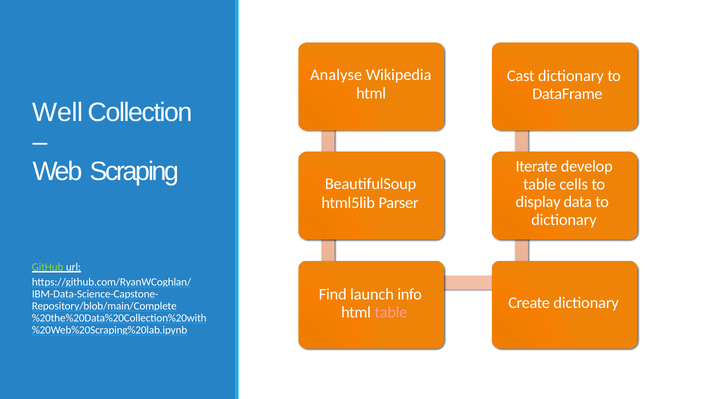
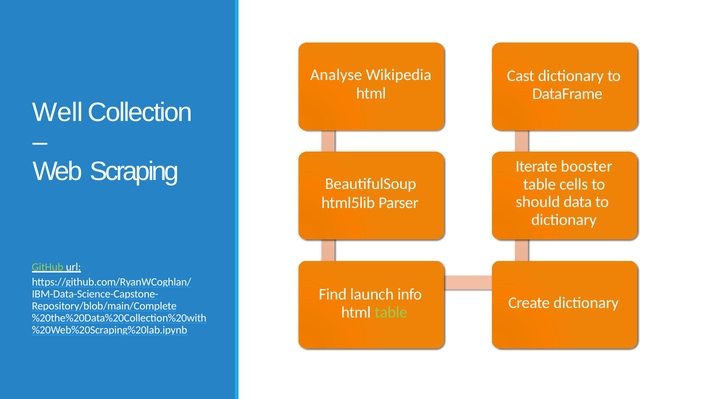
develop: develop -> booster
display: display -> should
table at (391, 312) colour: pink -> light green
